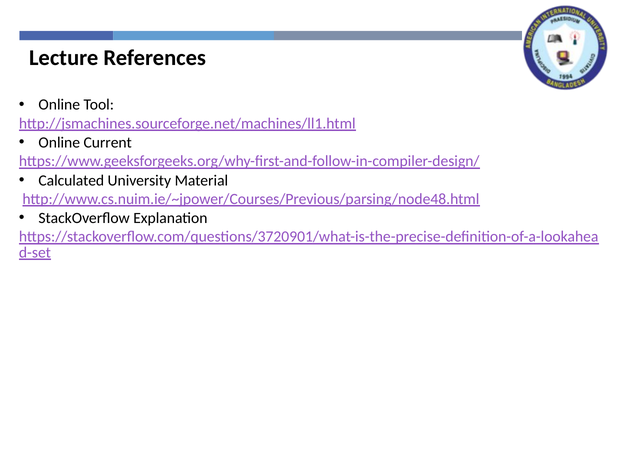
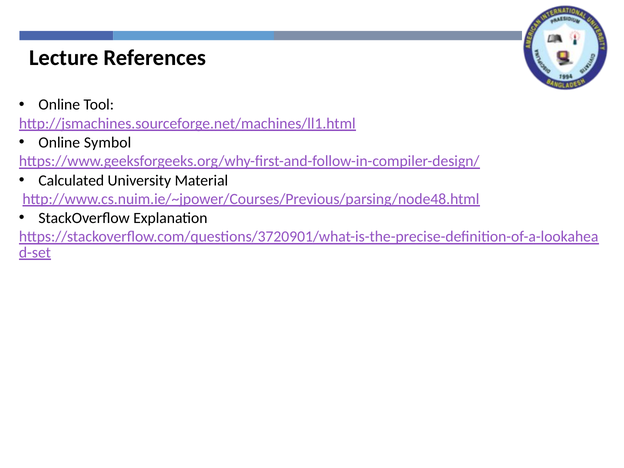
Current: Current -> Symbol
